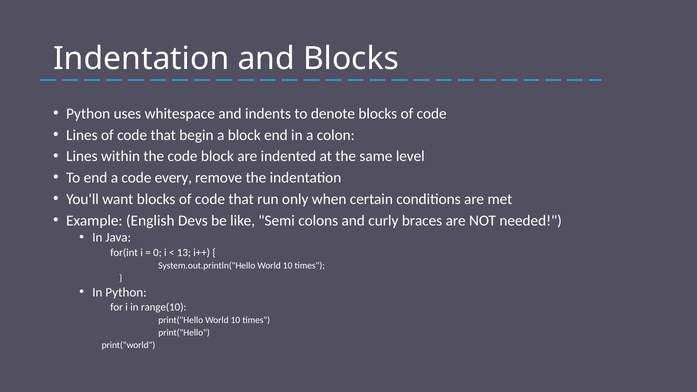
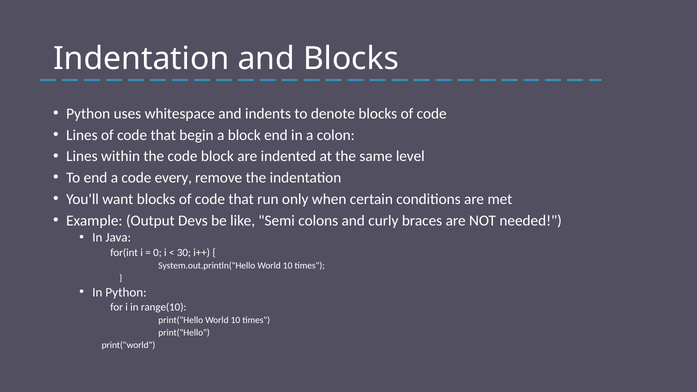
English: English -> Output
13: 13 -> 30
